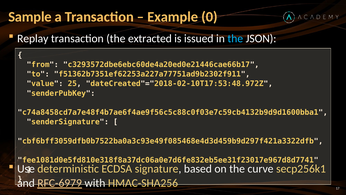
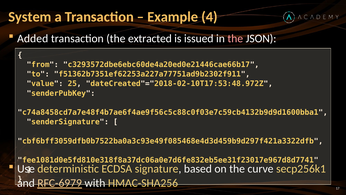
Sample: Sample -> System
0: 0 -> 4
Replay: Replay -> Added
the at (235, 38) colour: light blue -> pink
